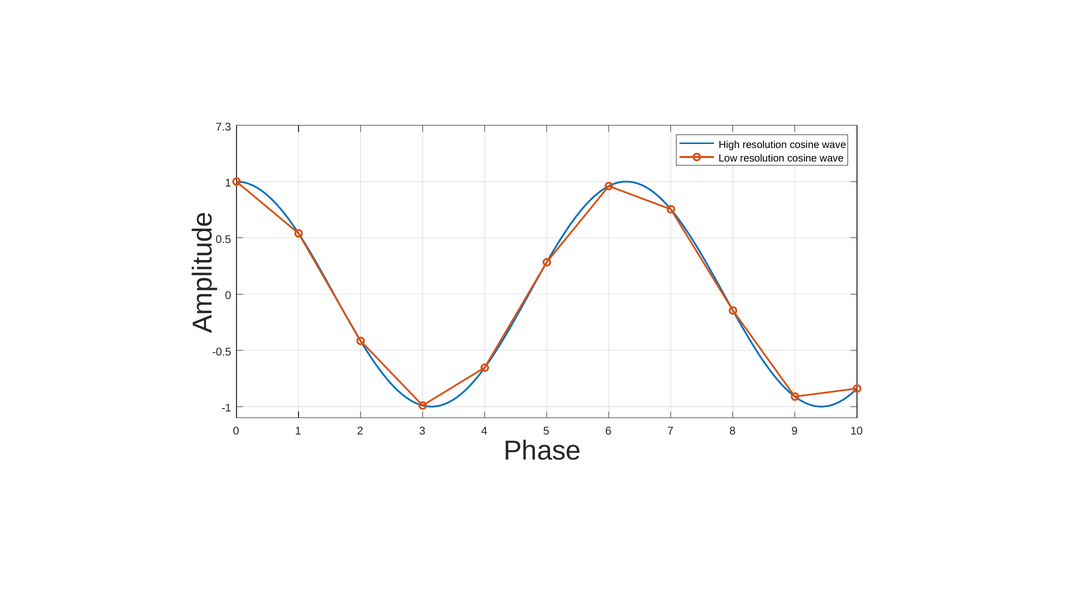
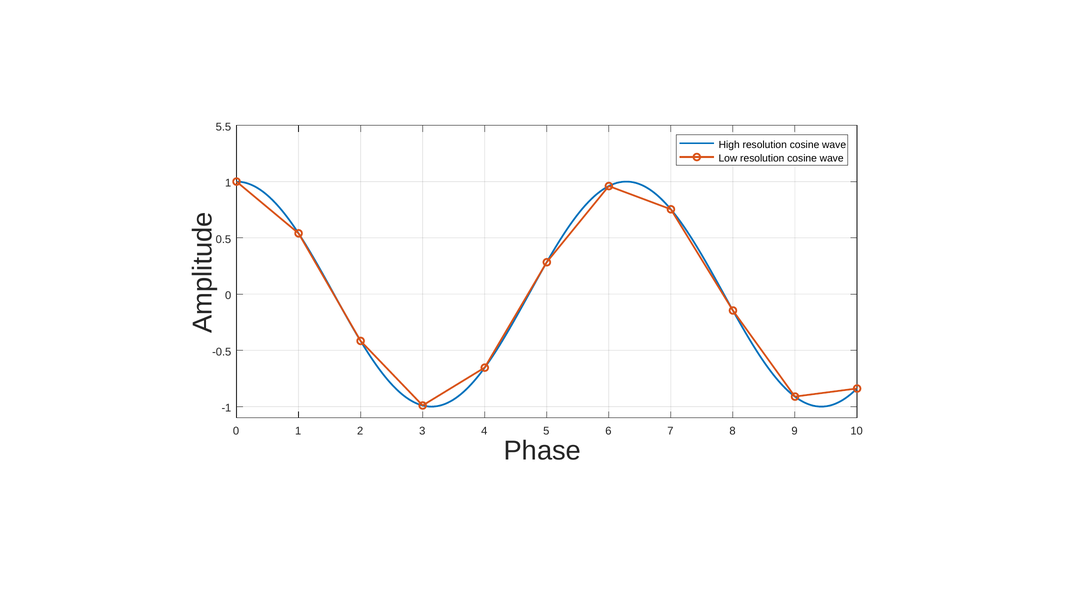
7.3: 7.3 -> 5.5
